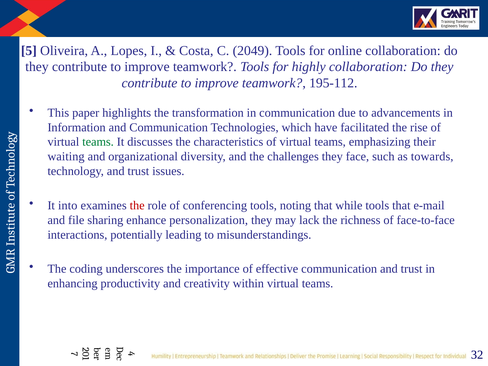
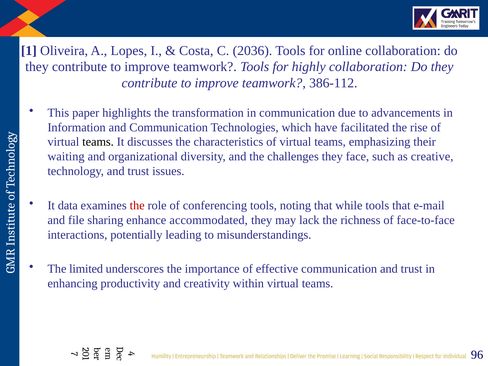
5 at (29, 51): 5 -> 1
2049: 2049 -> 2036
195-112: 195-112 -> 386-112
teams at (98, 142) colour: green -> black
towards: towards -> creative
into: into -> data
personalization: personalization -> accommodated
coding: coding -> limited
32: 32 -> 96
